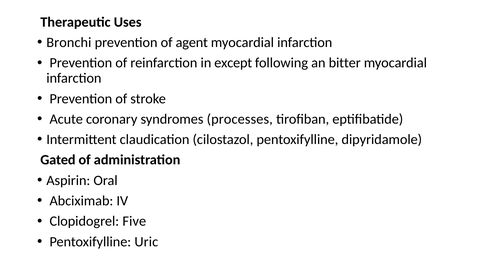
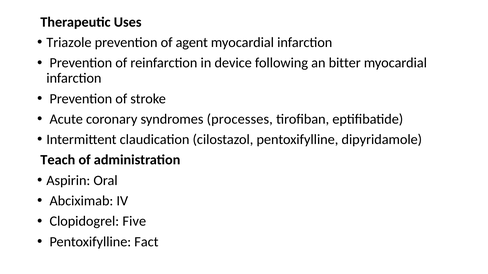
Bronchi: Bronchi -> Triazole
except: except -> device
Gated: Gated -> Teach
Uric: Uric -> Fact
